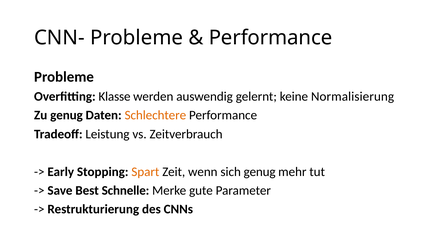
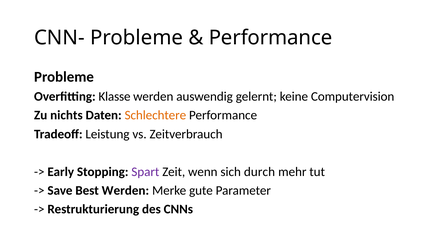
Normalisierung: Normalisierung -> Computervision
Zu genug: genug -> nichts
Spart colour: orange -> purple
sich genug: genug -> durch
Best Schnelle: Schnelle -> Werden
